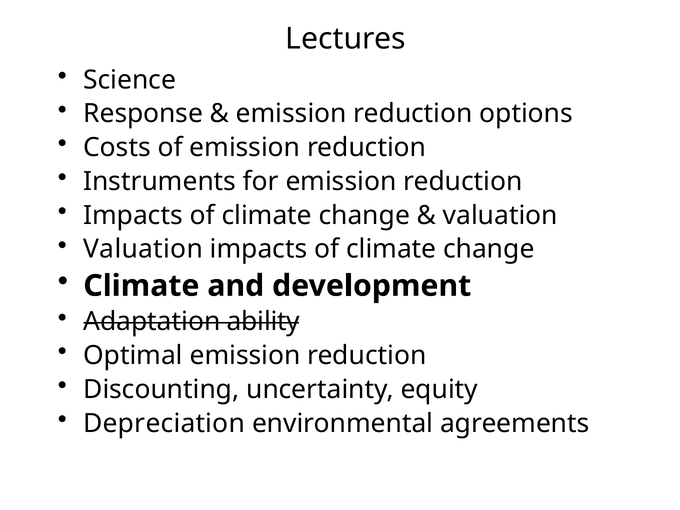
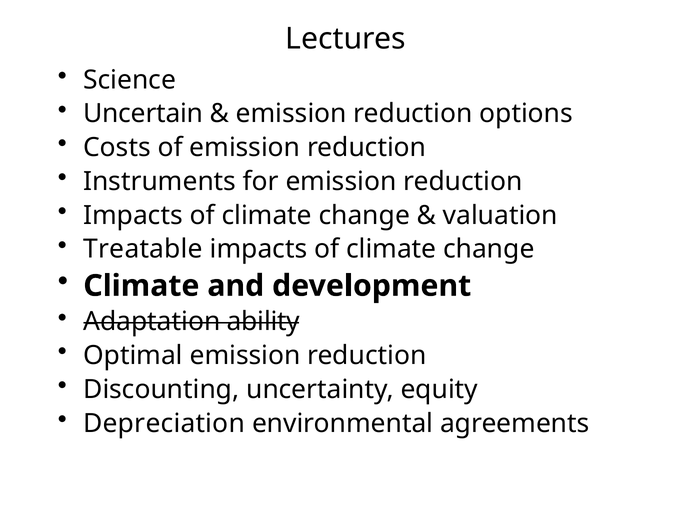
Response: Response -> Uncertain
Valuation at (143, 249): Valuation -> Treatable
